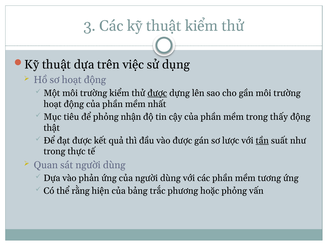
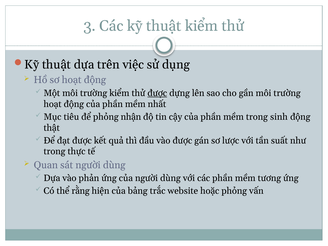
thấy: thấy -> sinh
tần underline: present -> none
phương: phương -> website
